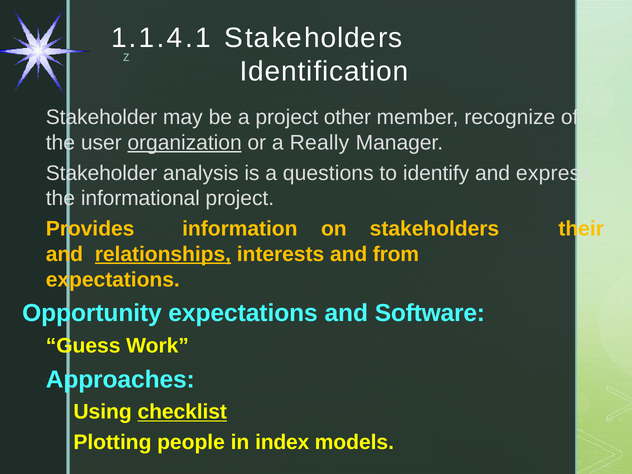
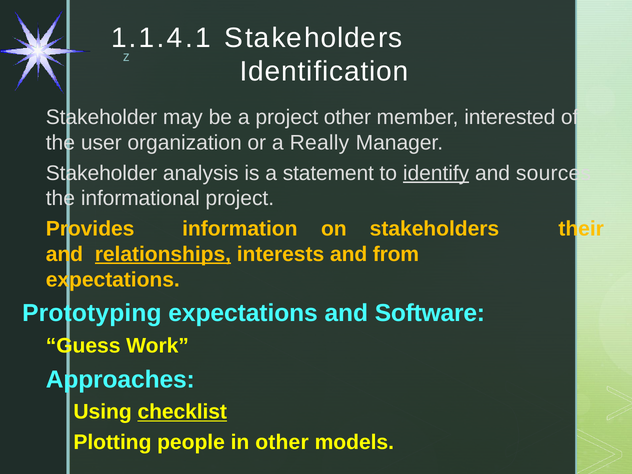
recognize: recognize -> interested
organization underline: present -> none
questions: questions -> statement
identify underline: none -> present
express: express -> sources
Opportunity: Opportunity -> Prototyping
in index: index -> other
